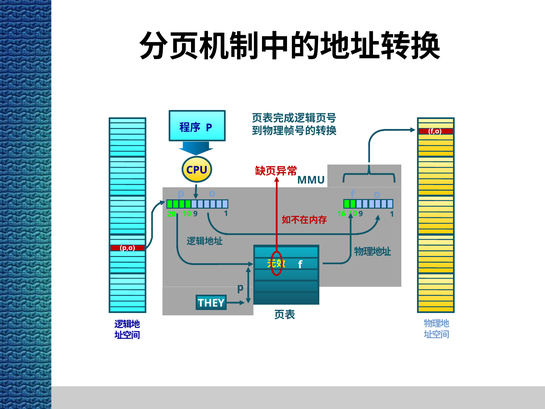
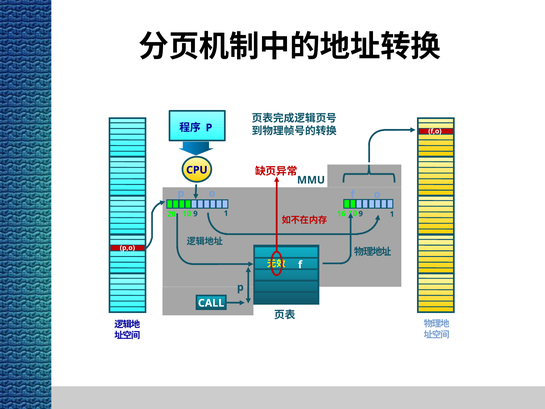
THEY: THEY -> CALL
